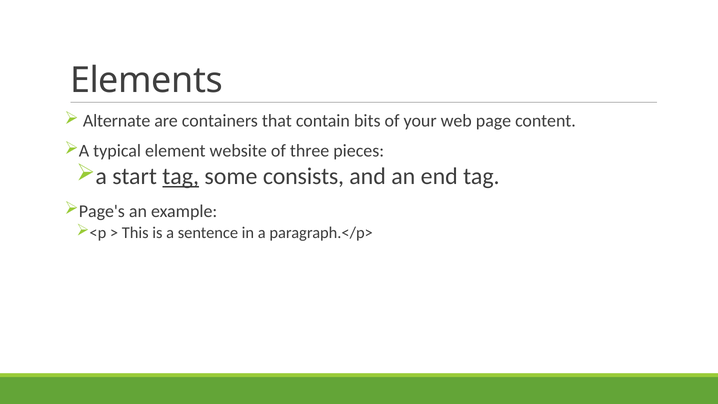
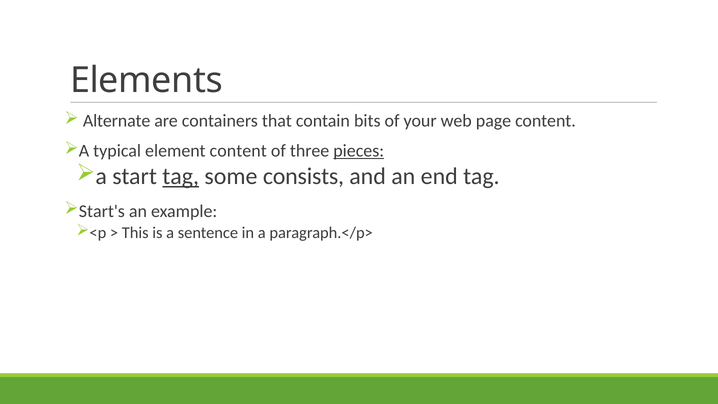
element website: website -> content
pieces underline: none -> present
Page's: Page's -> Start's
